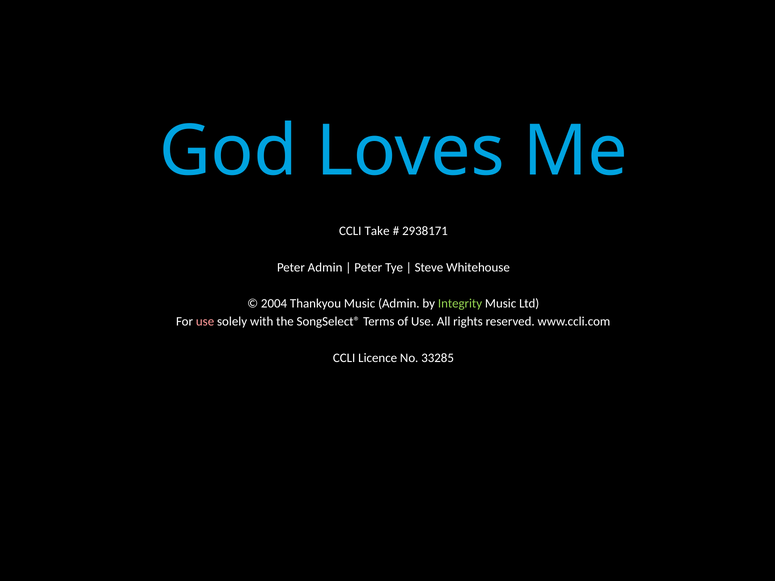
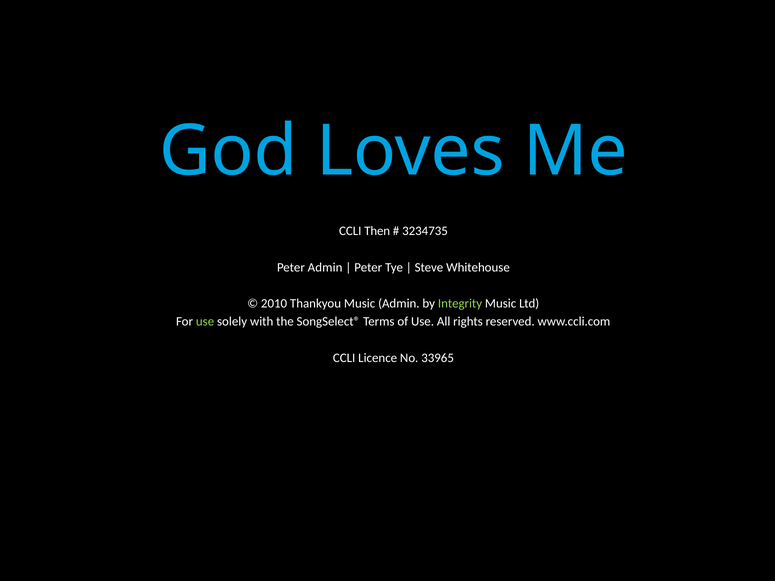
Take: Take -> Then
2938171: 2938171 -> 3234735
2004: 2004 -> 2010
use at (205, 322) colour: pink -> light green
33285: 33285 -> 33965
